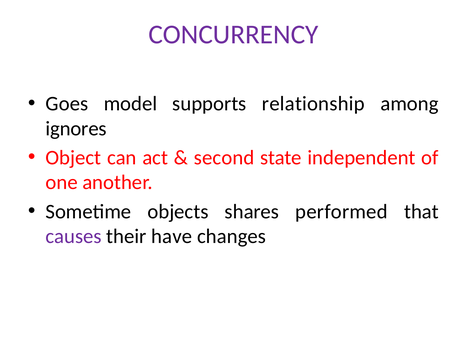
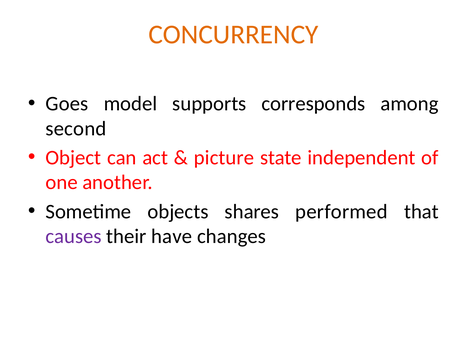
CONCURRENCY colour: purple -> orange
relationship: relationship -> corresponds
ignores: ignores -> second
second: second -> picture
